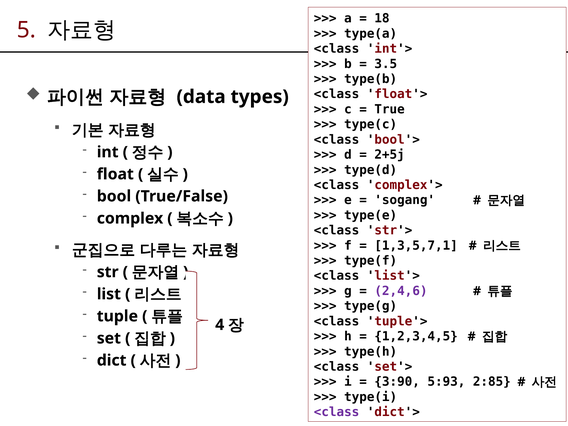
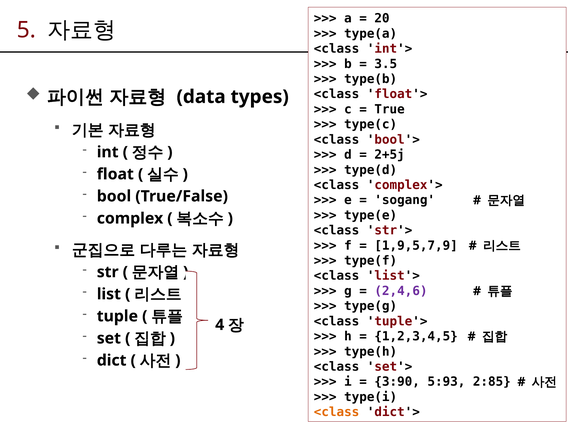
18: 18 -> 20
1,3,5,7,1: 1,3,5,7,1 -> 1,9,5,7,9
<class at (337, 412) colour: purple -> orange
